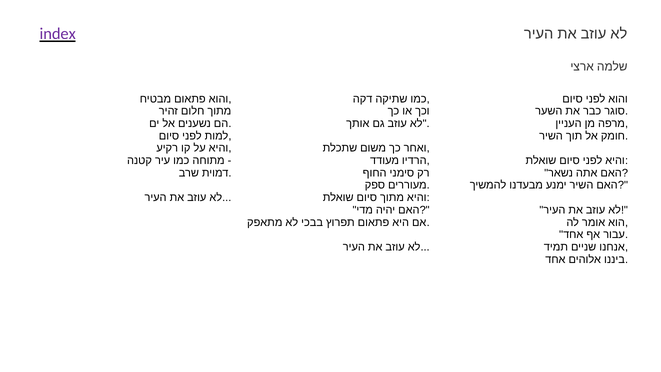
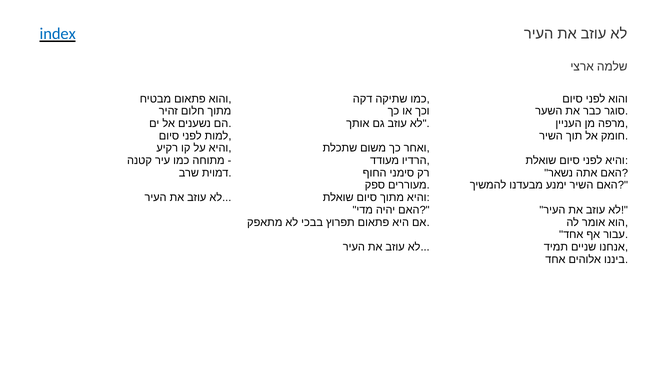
index colour: purple -> blue
